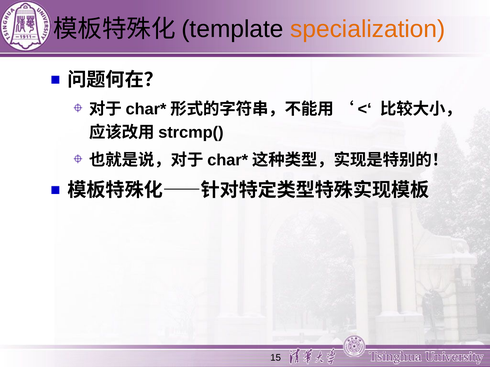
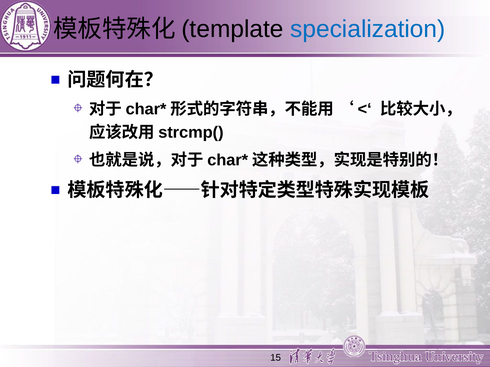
specialization colour: orange -> blue
